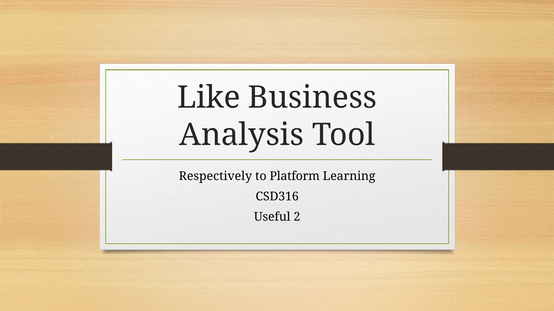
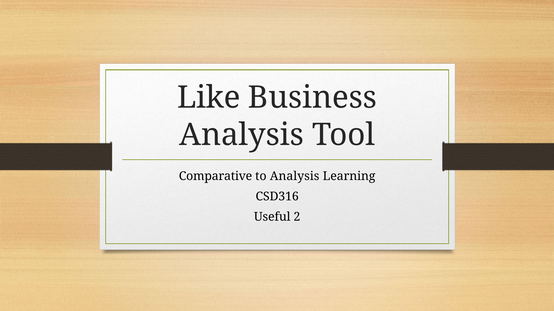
Respectively: Respectively -> Comparative
to Platform: Platform -> Analysis
